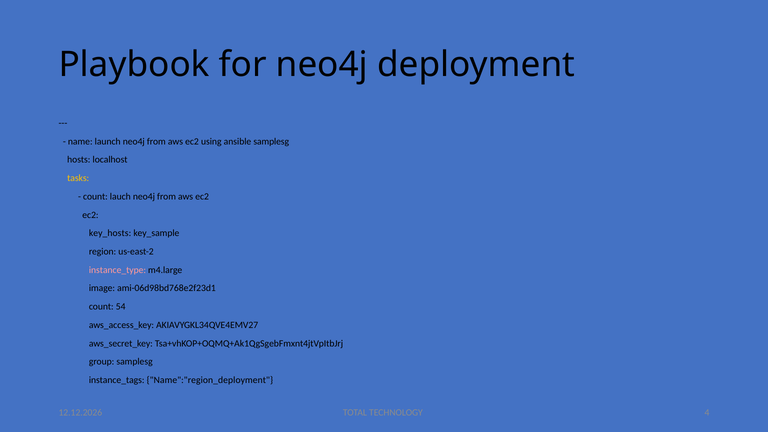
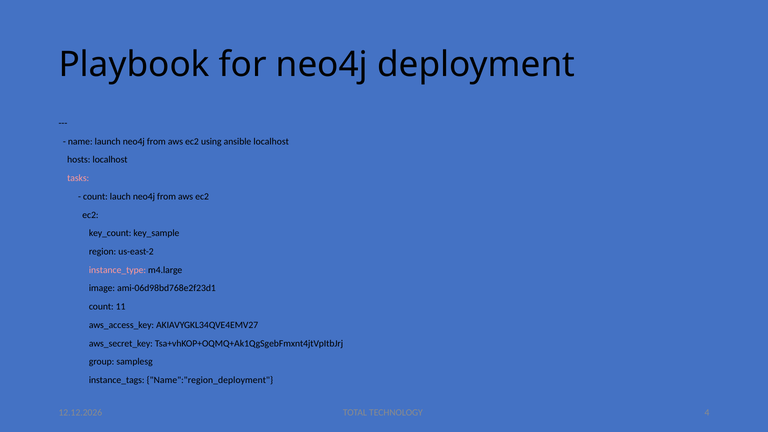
ansible samplesg: samplesg -> localhost
tasks colour: yellow -> pink
key_hosts: key_hosts -> key_count
54: 54 -> 11
